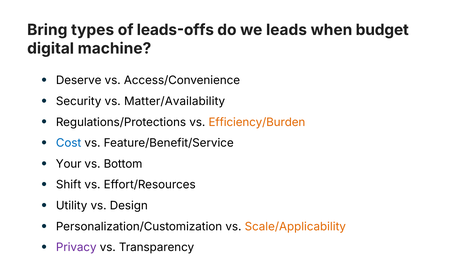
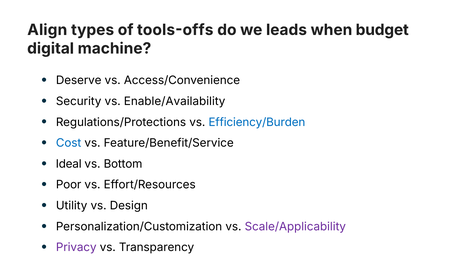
Bring: Bring -> Align
leads-offs: leads-offs -> tools-offs
Matter/Availability: Matter/Availability -> Enable/Availability
Efficiency/Burden colour: orange -> blue
Your: Your -> Ideal
Shift: Shift -> Poor
Scale/Applicability colour: orange -> purple
